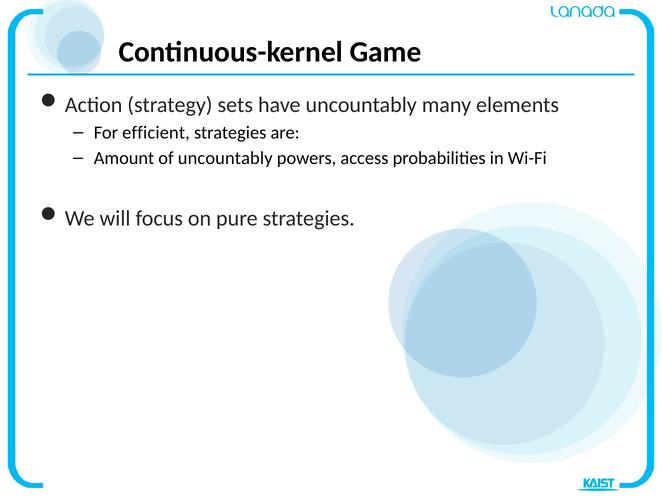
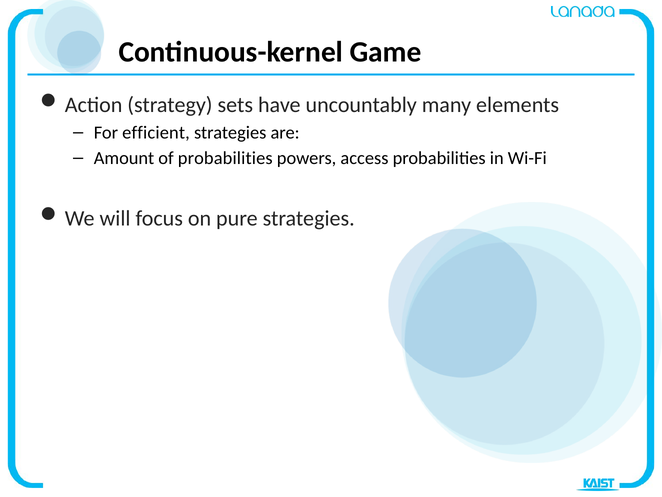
of uncountably: uncountably -> probabilities
